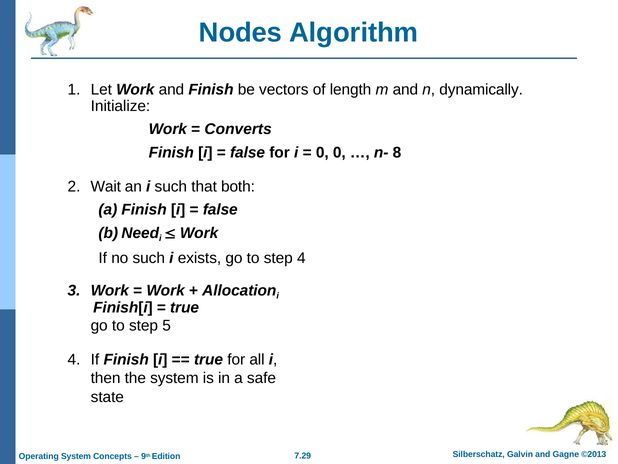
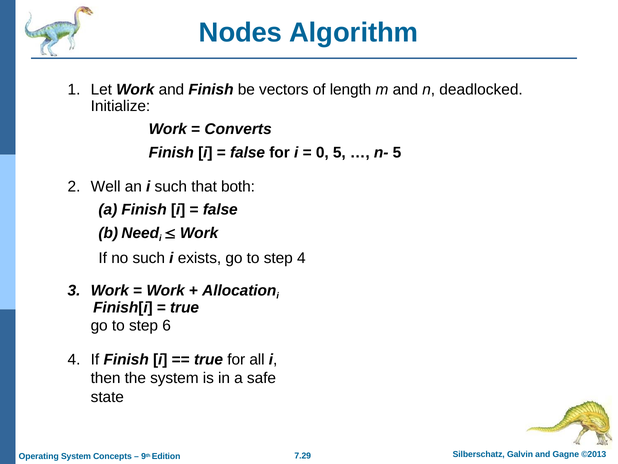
dynamically: dynamically -> deadlocked
0 0: 0 -> 5
n- 8: 8 -> 5
Wait: Wait -> Well
5: 5 -> 6
